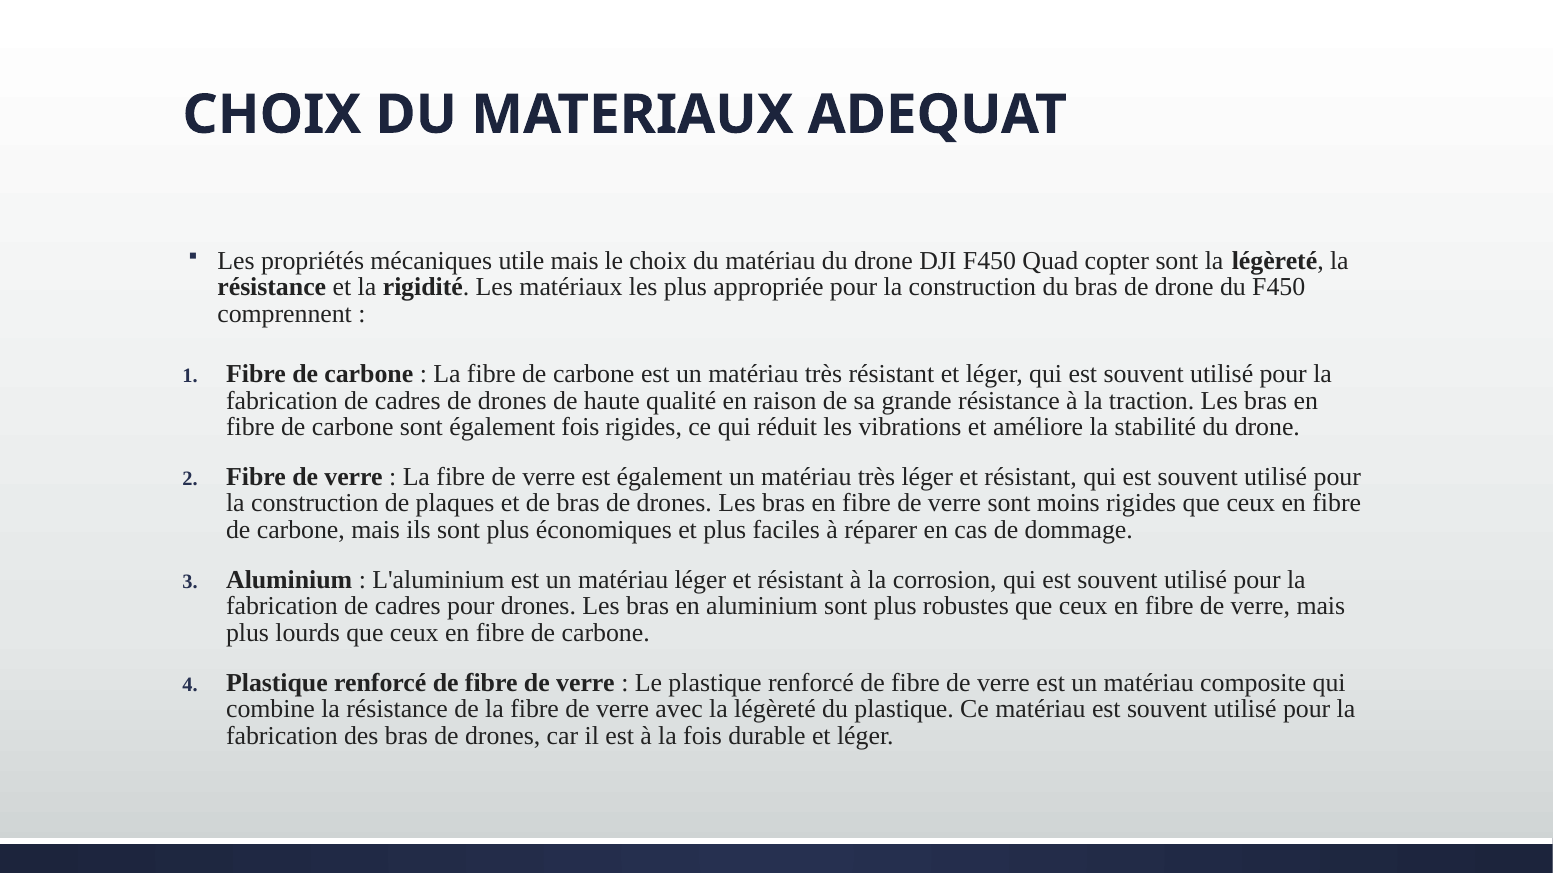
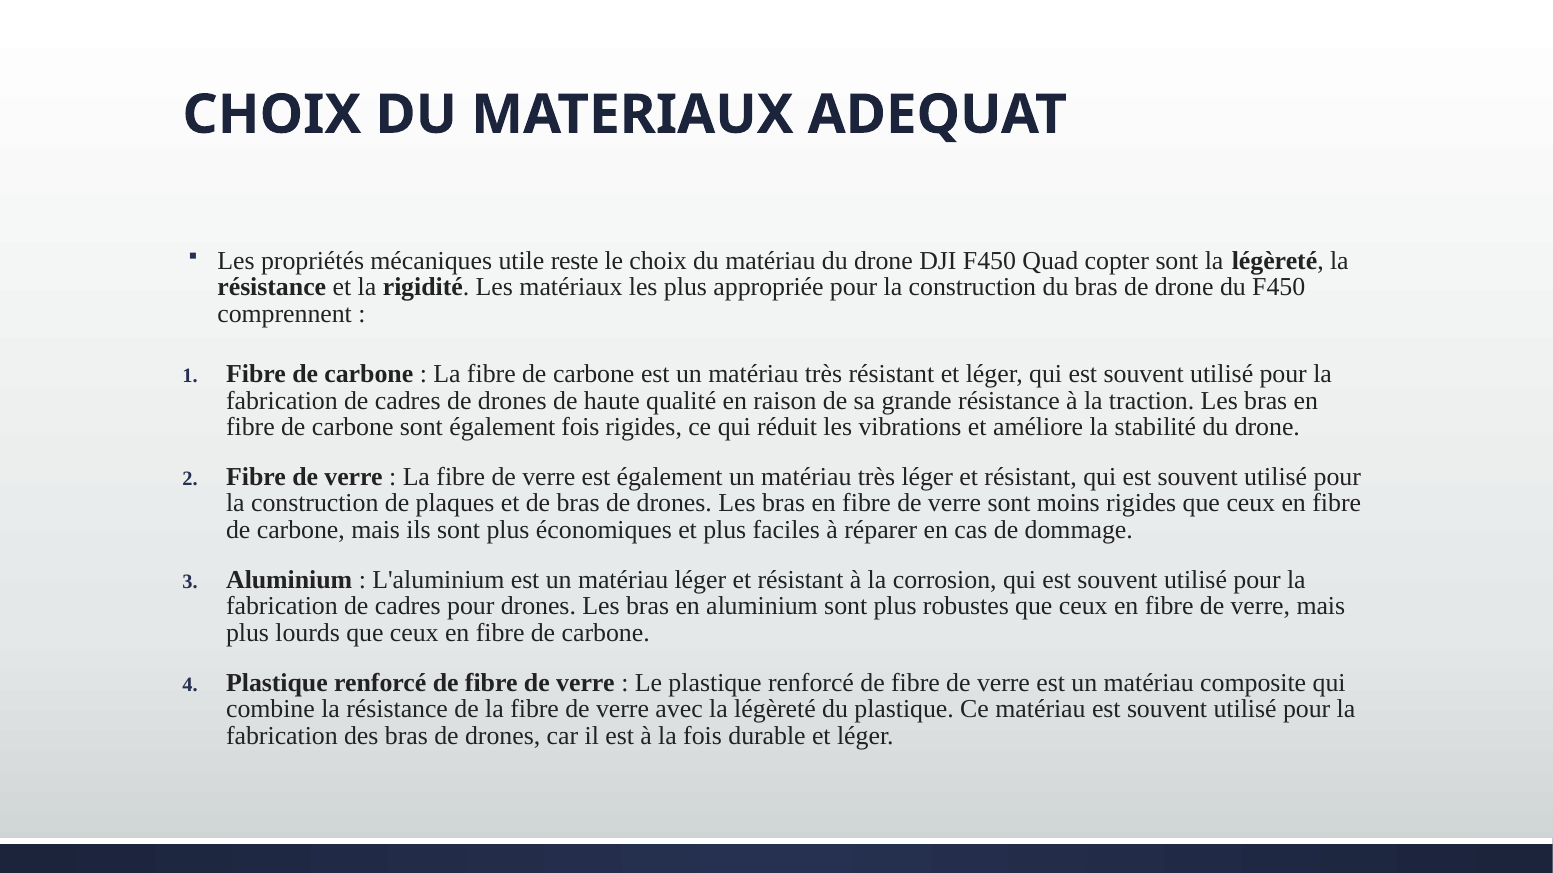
utile mais: mais -> reste
